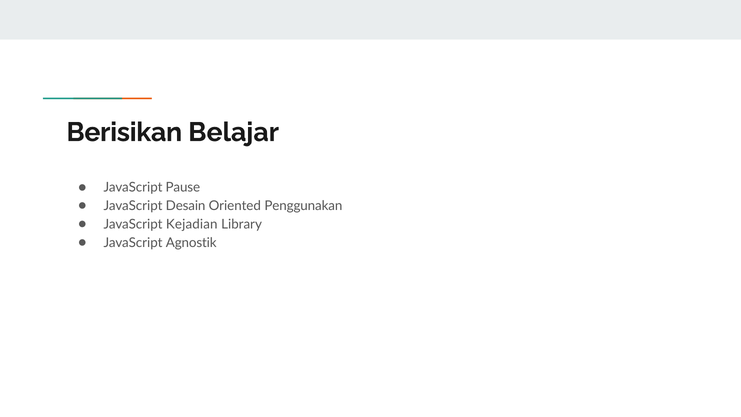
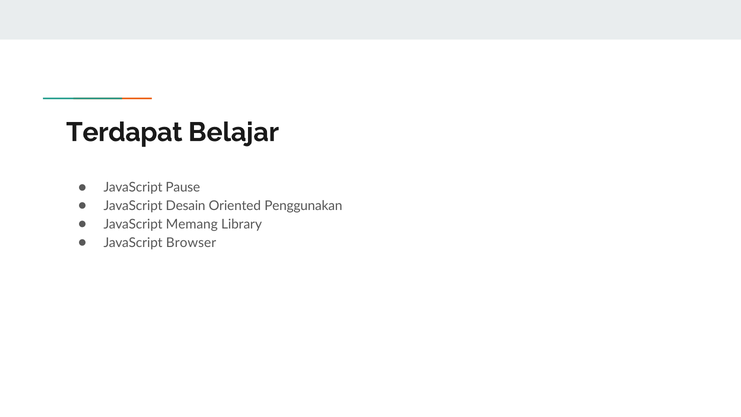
Berisikan: Berisikan -> Terdapat
Kejadian: Kejadian -> Memang
Agnostik: Agnostik -> Browser
